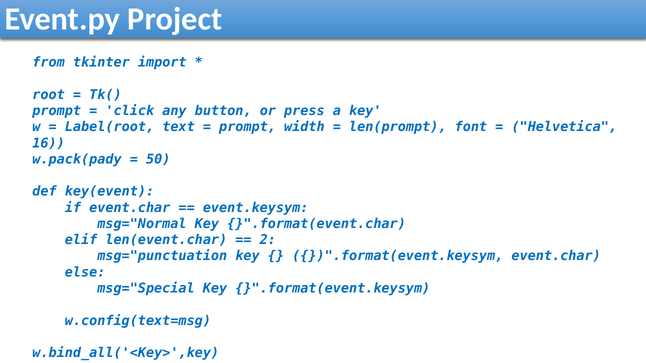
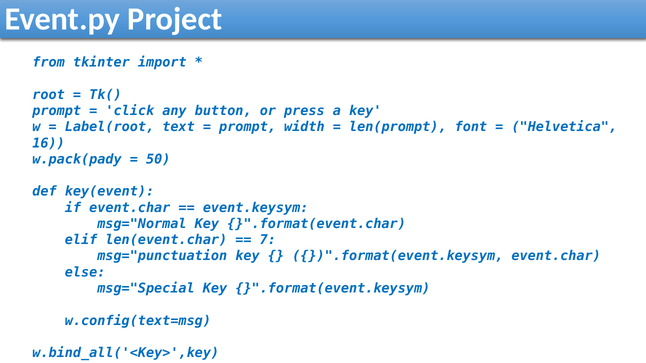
2: 2 -> 7
